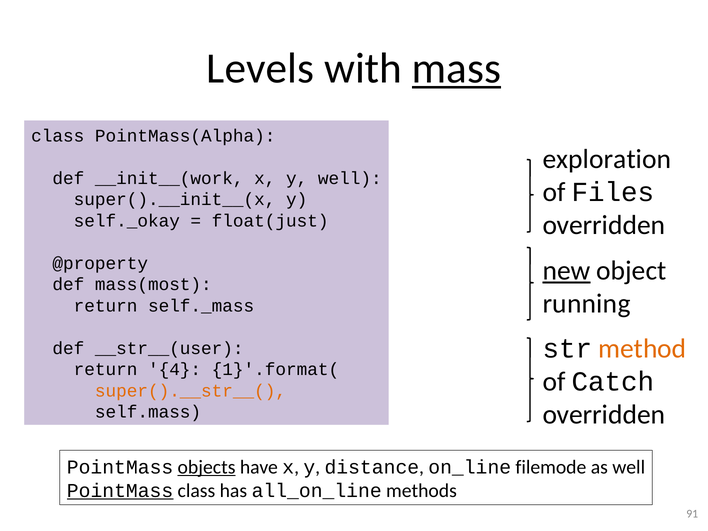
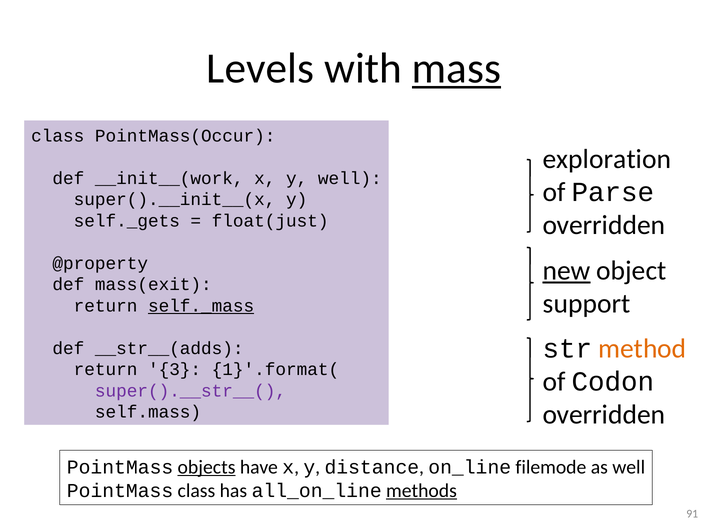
PointMass(Alpha: PointMass(Alpha -> PointMass(Occur
Files: Files -> Parse
self._okay: self._okay -> self._gets
mass(most: mass(most -> mass(exit
running: running -> support
self._mass underline: none -> present
__str__(user: __str__(user -> __str__(adds
4: 4 -> 3
Catch: Catch -> Codon
super().__str__( colour: orange -> purple
PointMass at (120, 491) underline: present -> none
methods underline: none -> present
